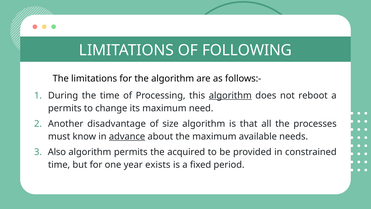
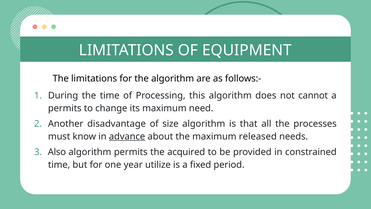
FOLLOWING: FOLLOWING -> EQUIPMENT
algorithm at (230, 95) underline: present -> none
reboot: reboot -> cannot
available: available -> released
exists: exists -> utilize
